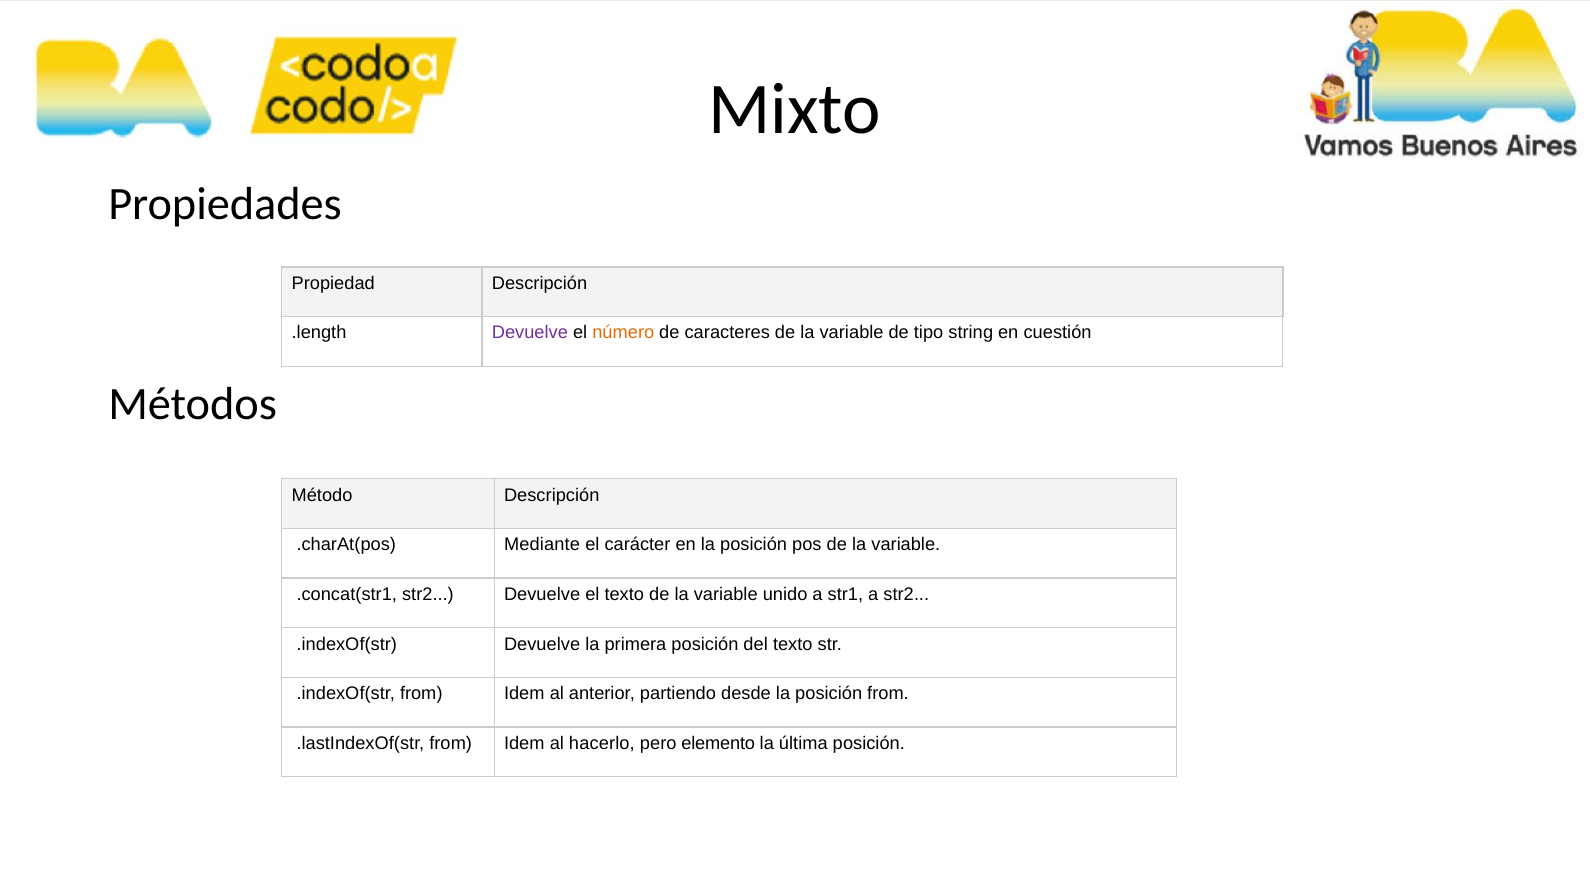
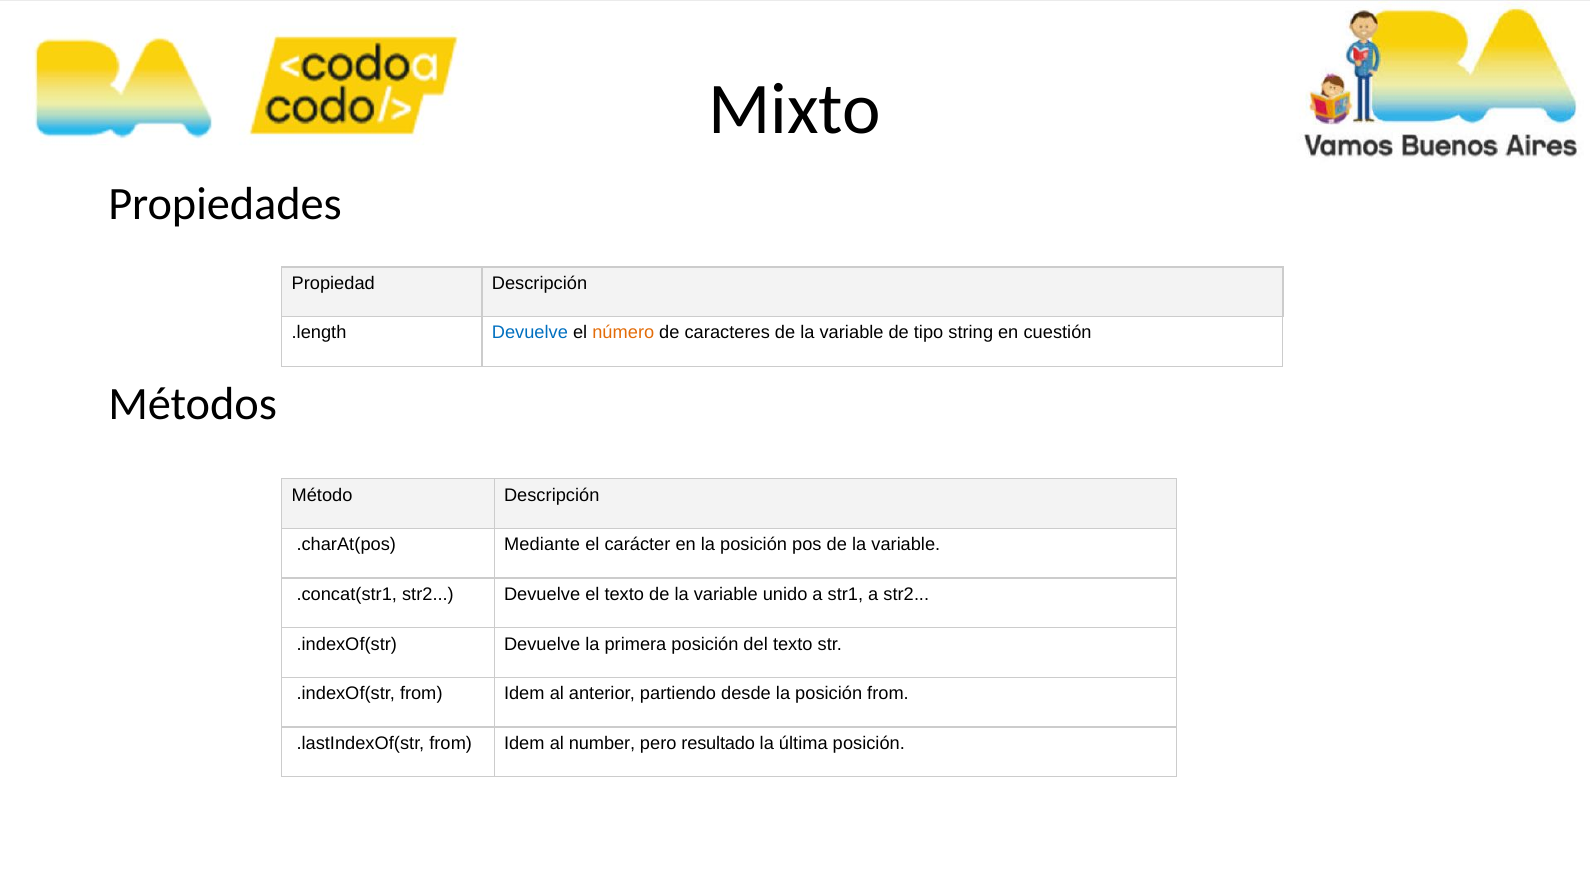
Devuelve at (530, 333) colour: purple -> blue
hacerlo: hacerlo -> number
elemento: elemento -> resultado
